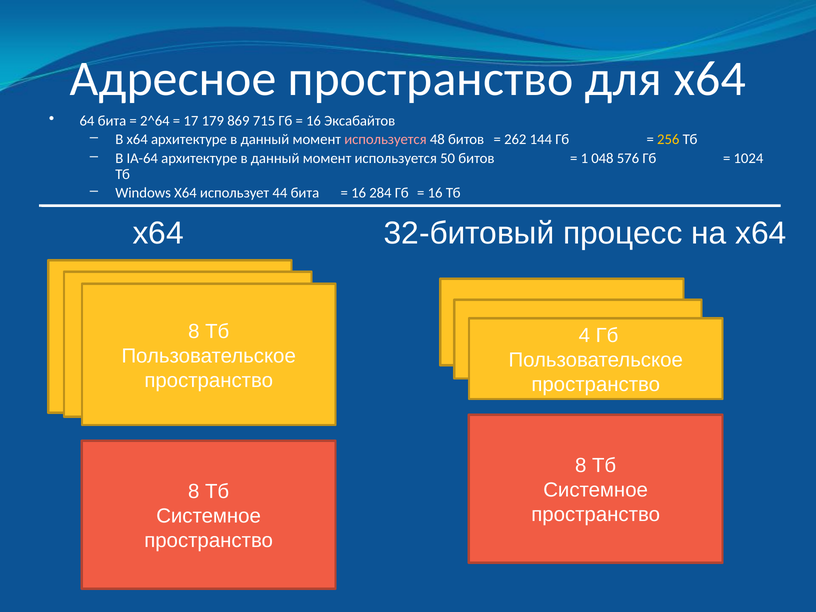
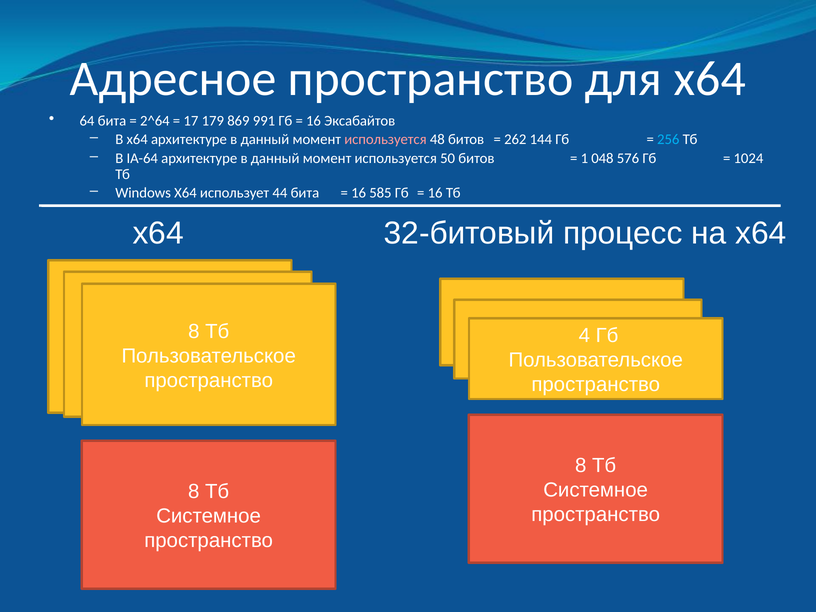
715: 715 -> 991
256 colour: yellow -> light blue
284: 284 -> 585
